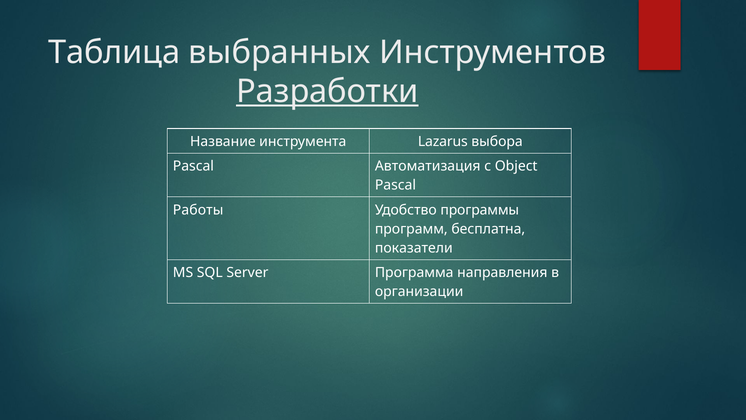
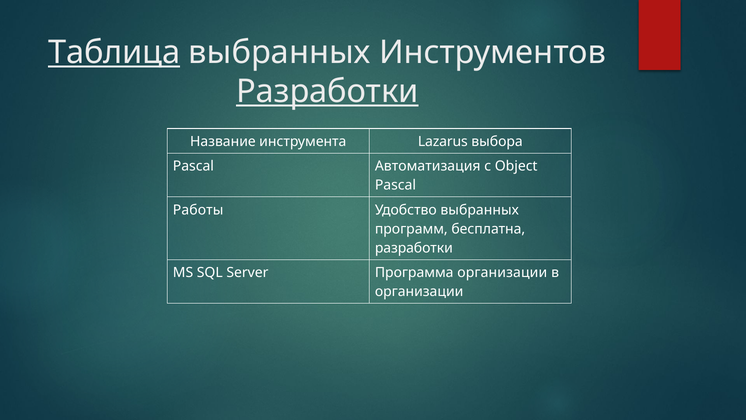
Таблица underline: none -> present
Удобство программы: программы -> выбранных
показатели at (414, 248): показатели -> разработки
Программа направления: направления -> организации
